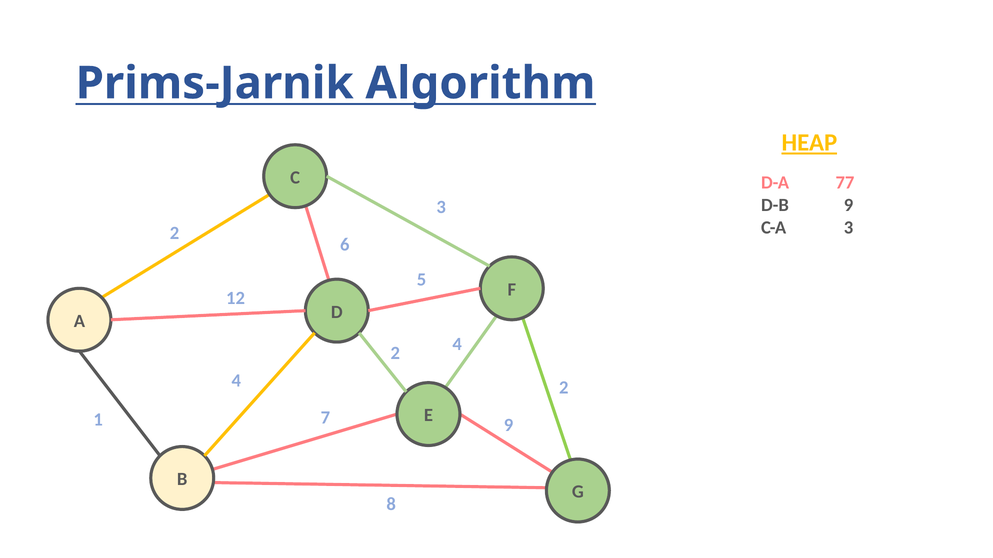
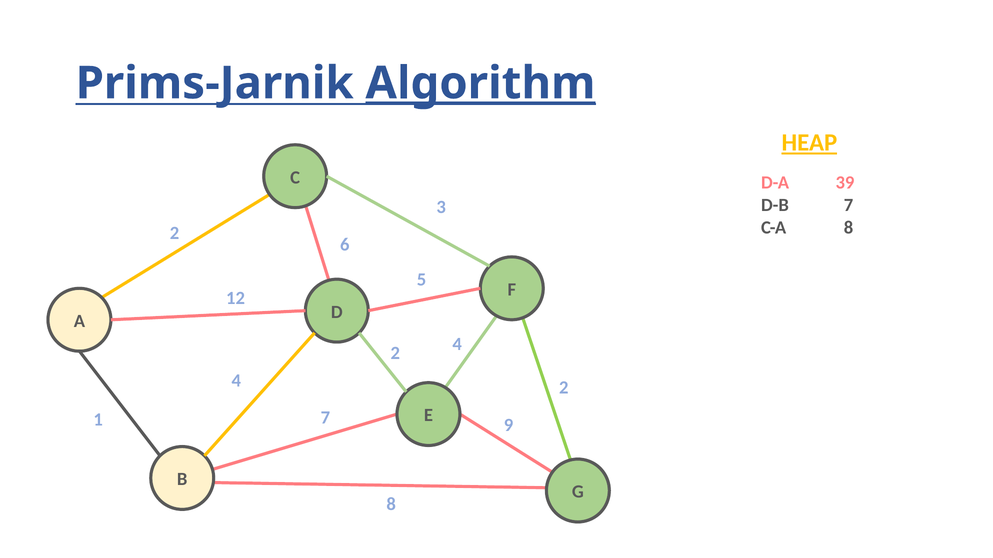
Algorithm underline: none -> present
77: 77 -> 39
D-B 9: 9 -> 7
C-A 3: 3 -> 8
